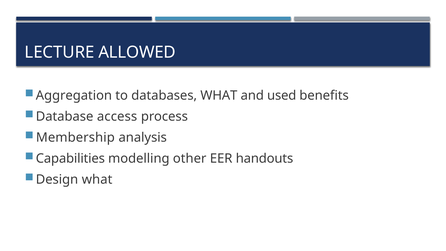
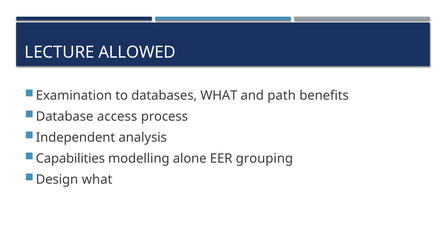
Aggregation: Aggregation -> Examination
used: used -> path
Membership: Membership -> Independent
other: other -> alone
handouts: handouts -> grouping
